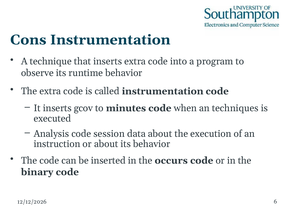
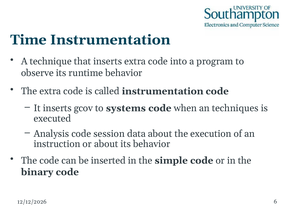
Cons: Cons -> Time
minutes: minutes -> systems
occurs: occurs -> simple
